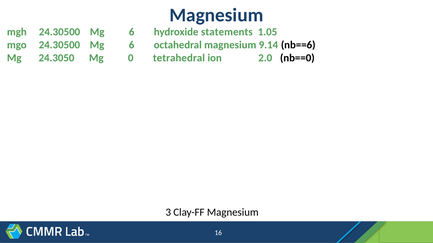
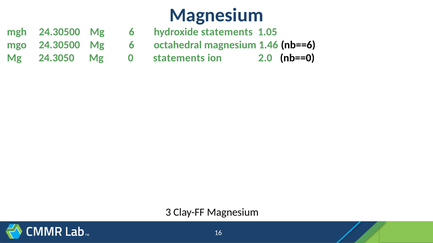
9.14: 9.14 -> 1.46
0 tetrahedral: tetrahedral -> statements
